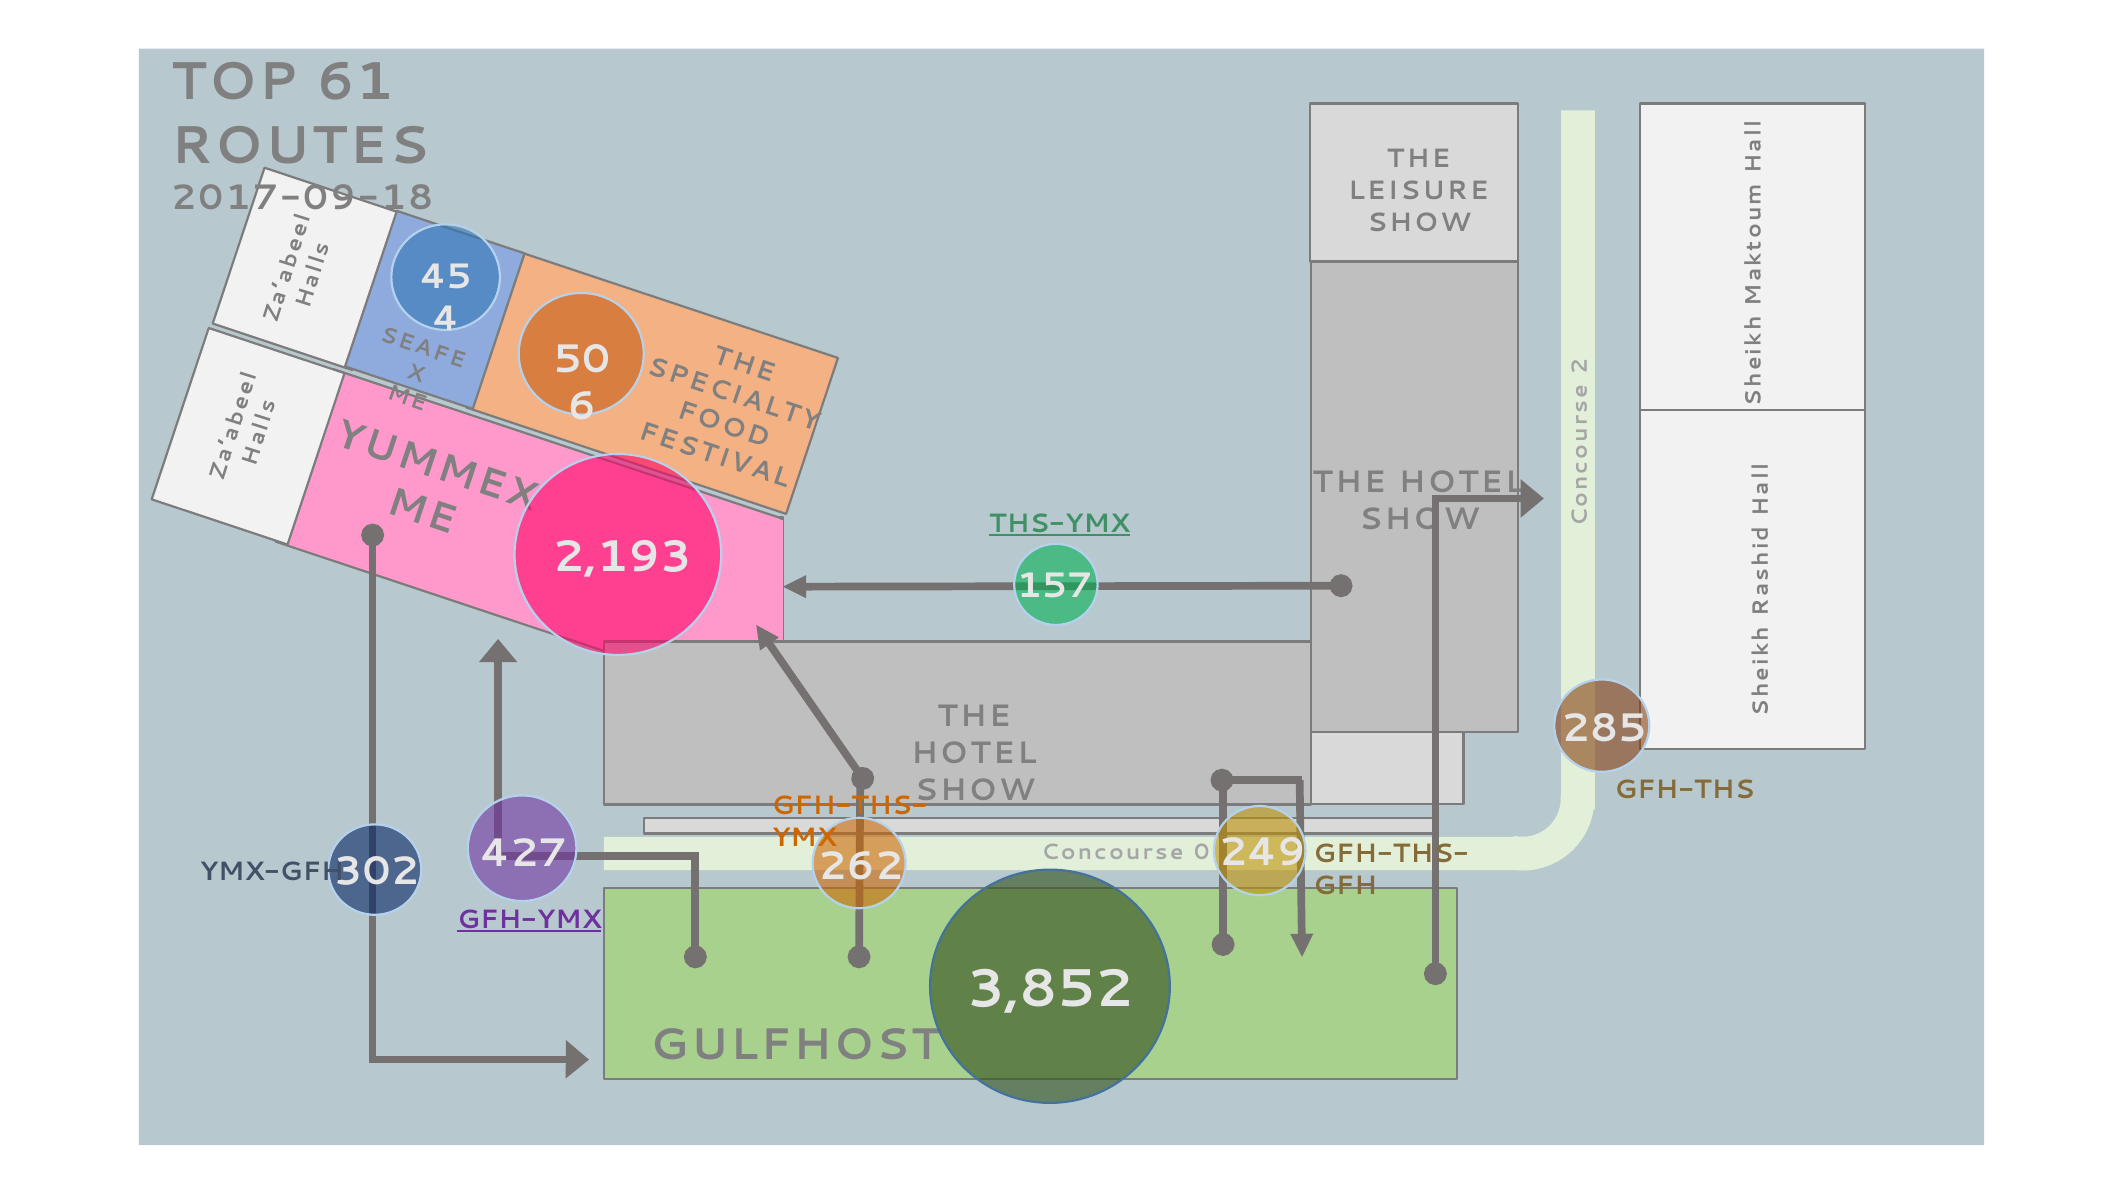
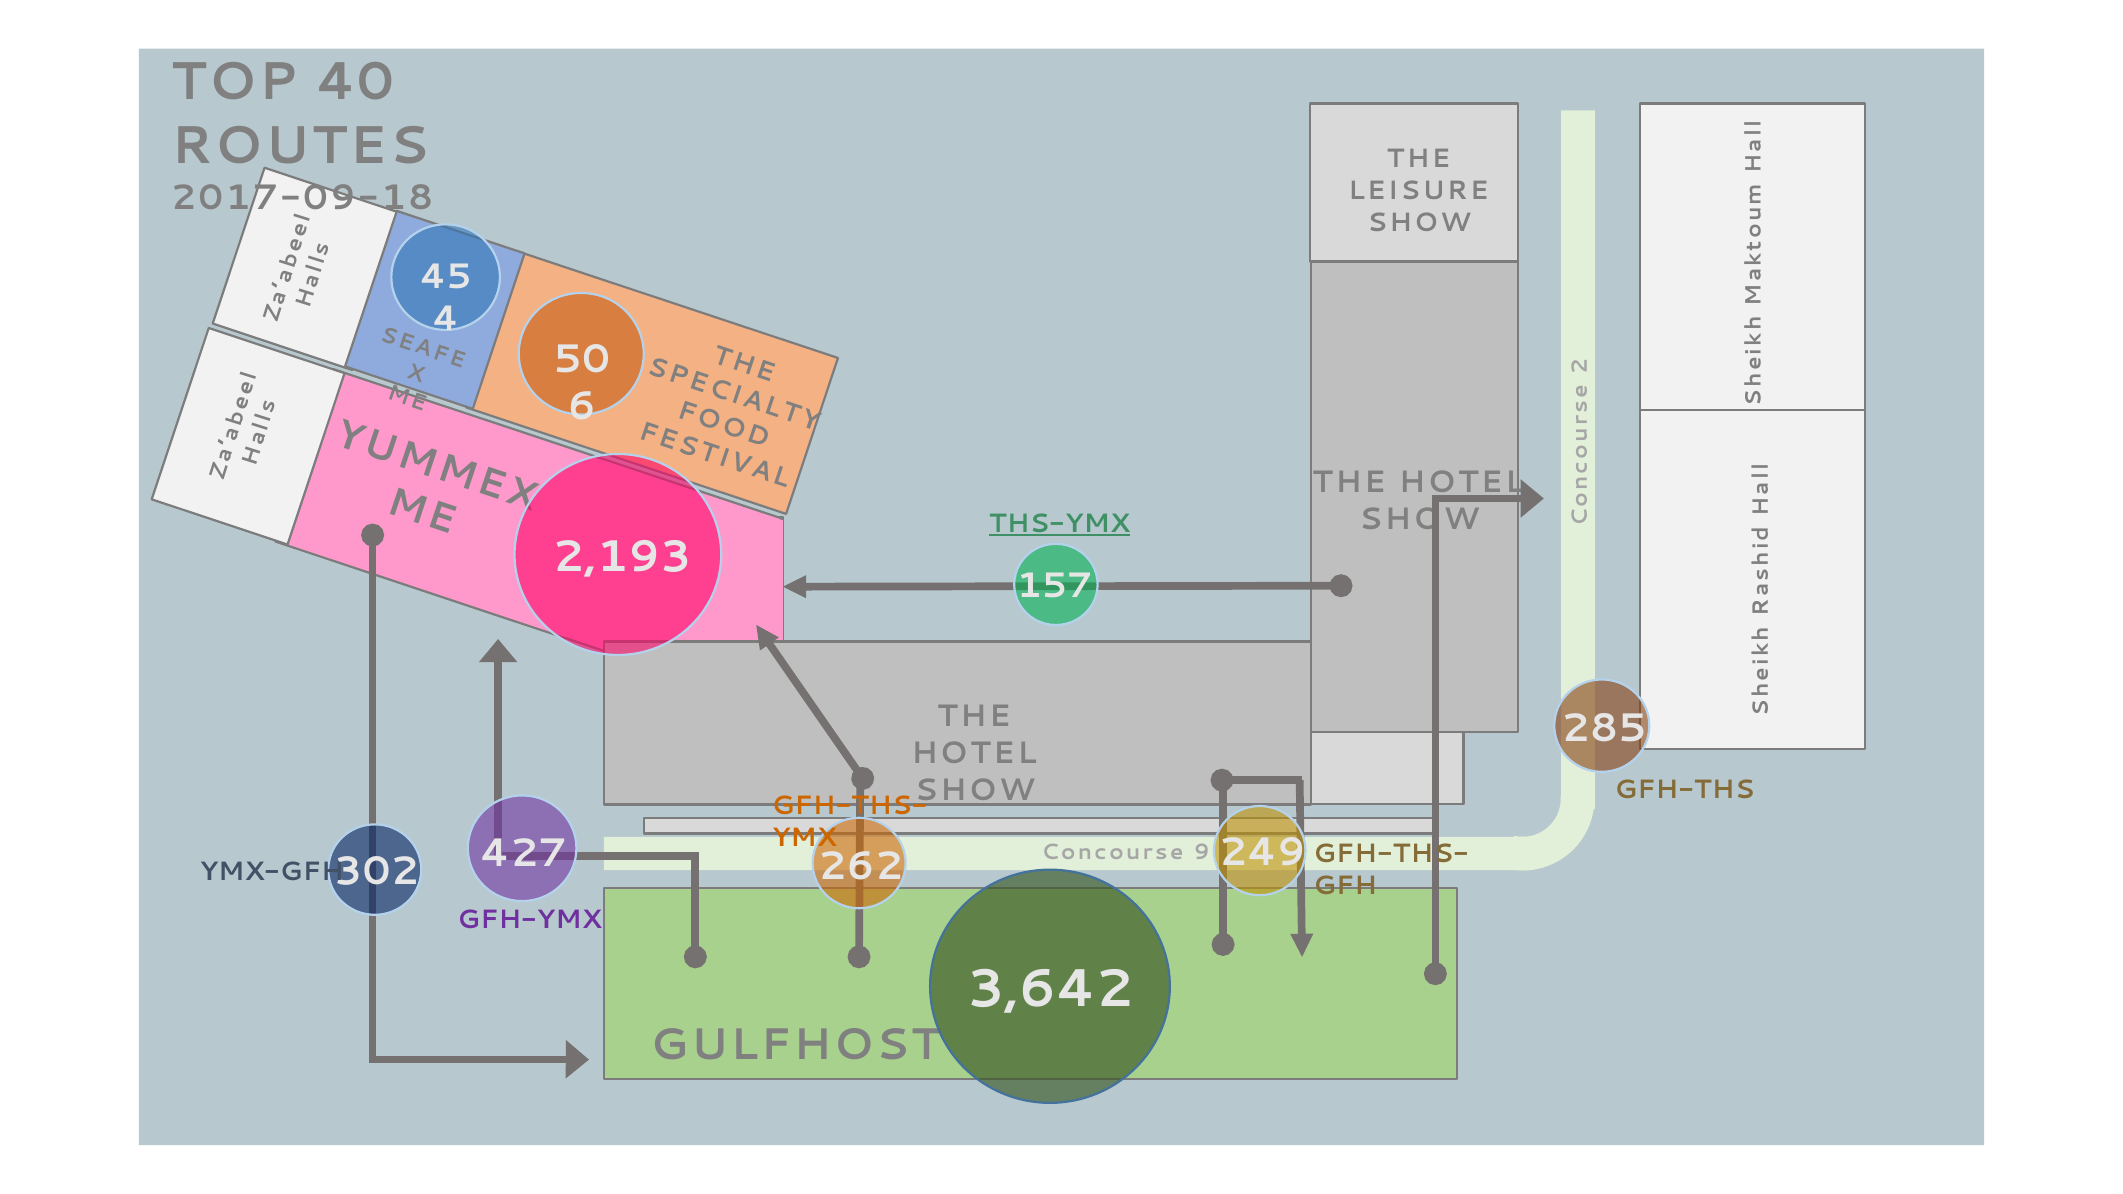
61: 61 -> 40
0: 0 -> 9
GFH-YMX underline: present -> none
3,852: 3,852 -> 3,642
